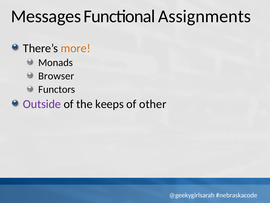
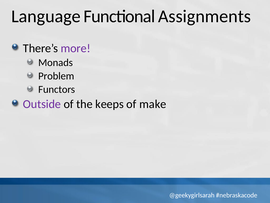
Messages: Messages -> Language
more colour: orange -> purple
Browser: Browser -> Problem
other: other -> make
